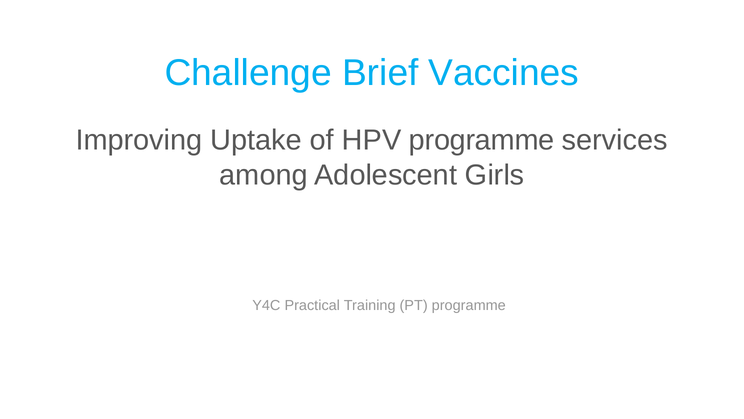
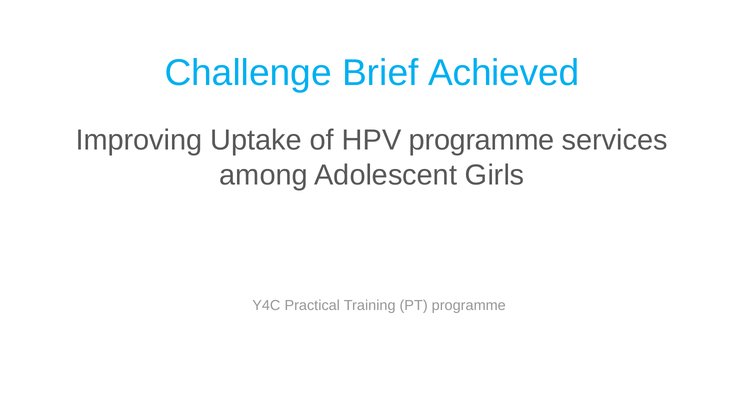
Vaccines: Vaccines -> Achieved
